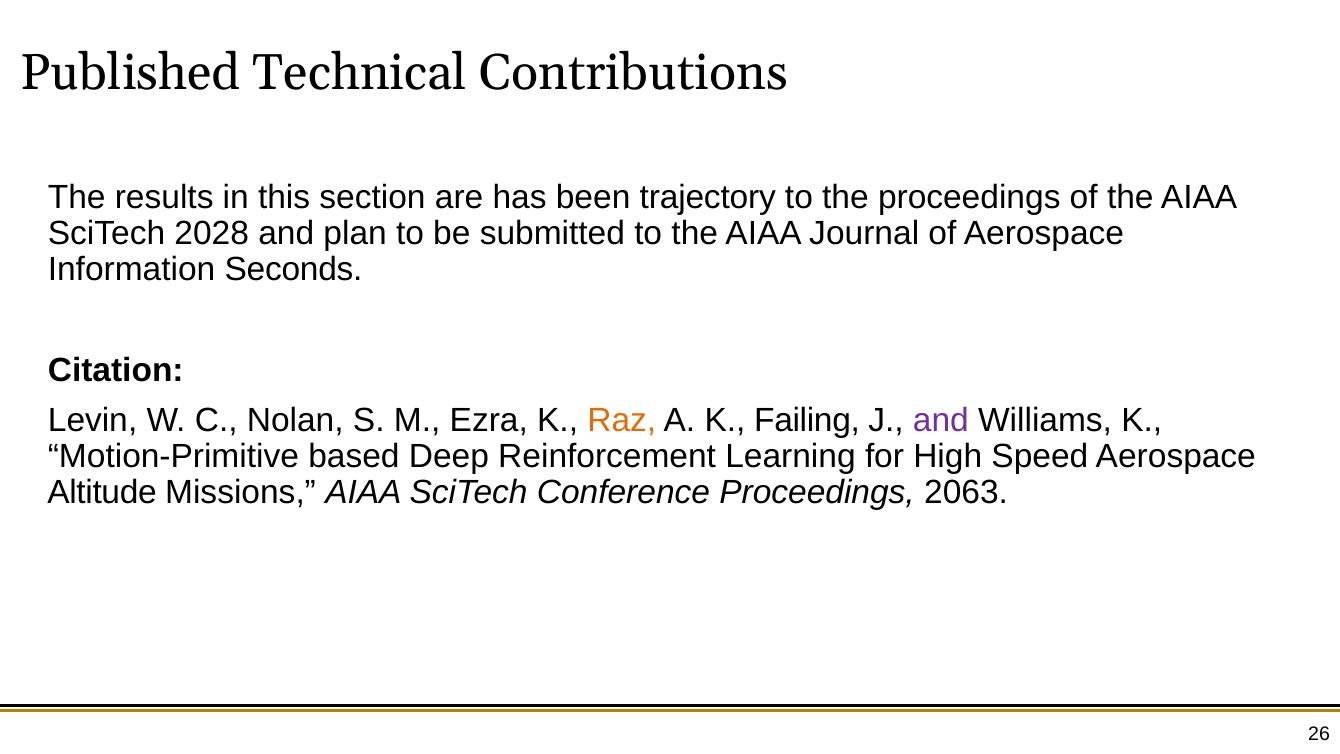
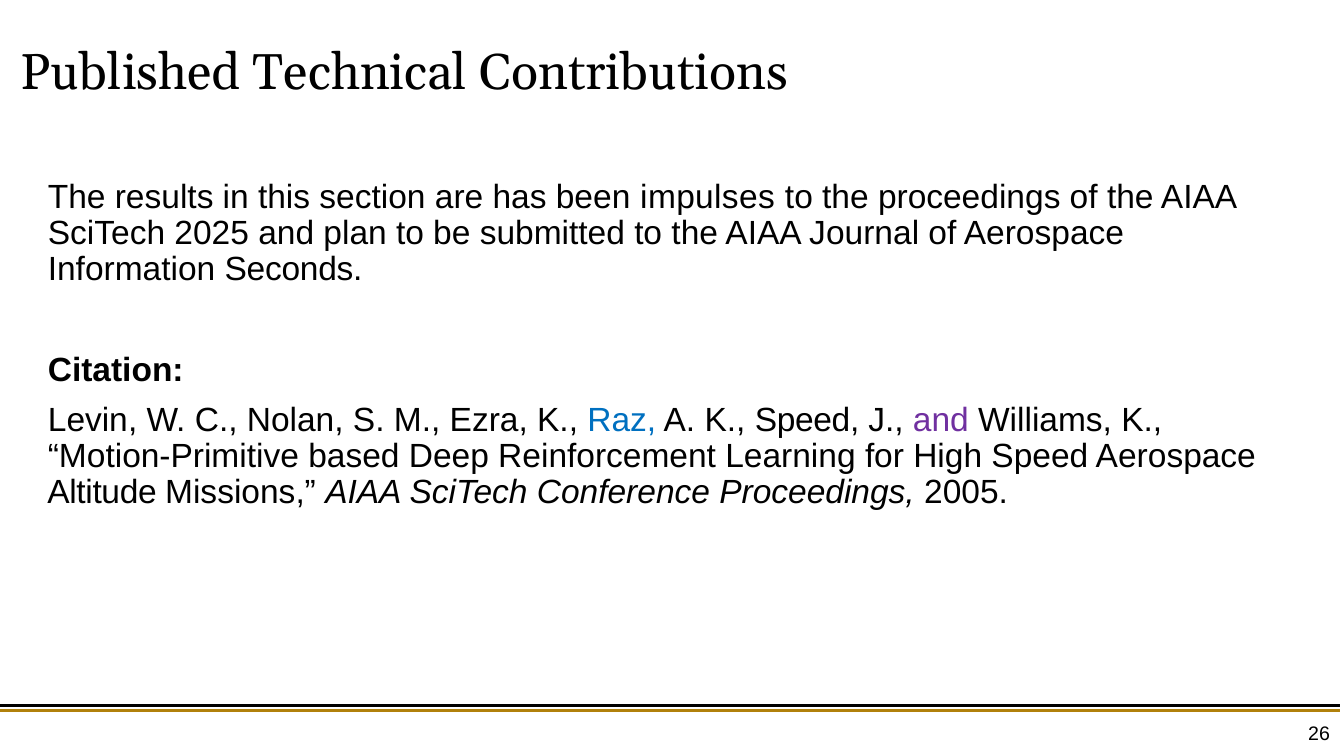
trajectory: trajectory -> impulses
2028: 2028 -> 2025
Raz colour: orange -> blue
K Failing: Failing -> Speed
2063: 2063 -> 2005
